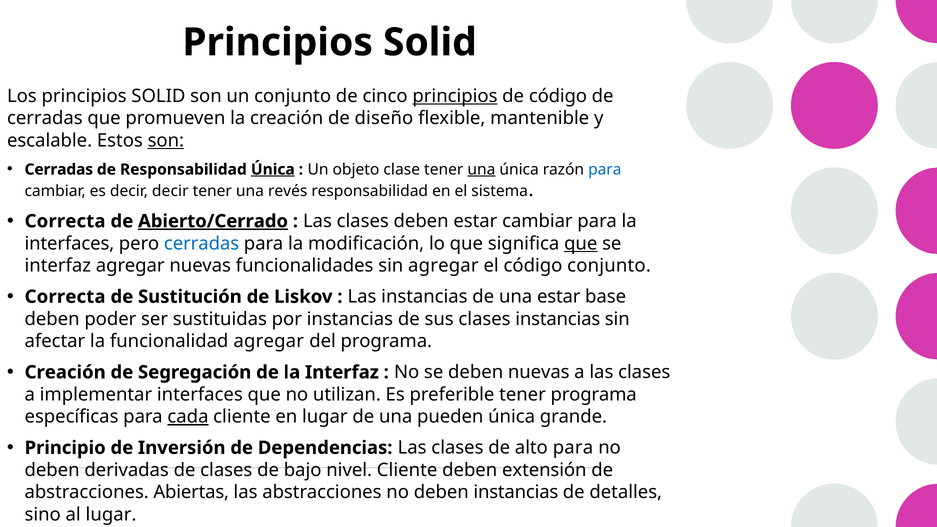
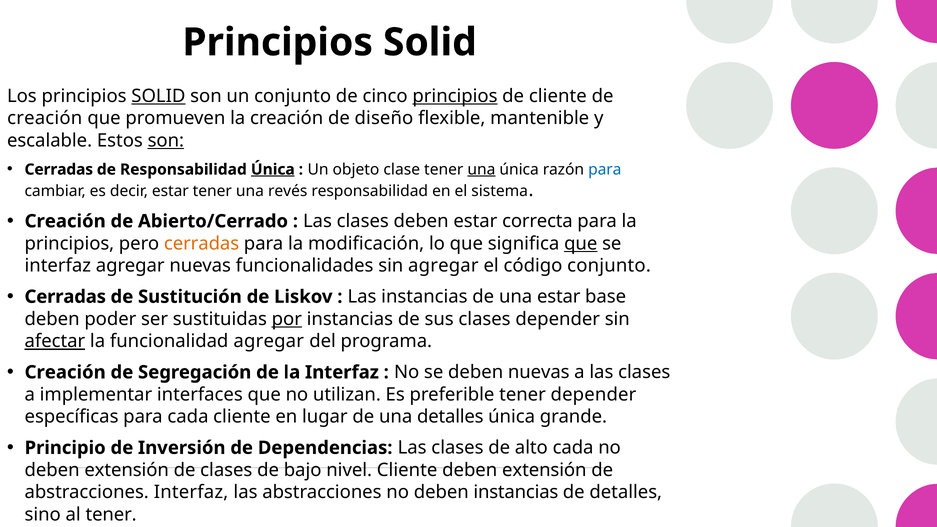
SOLID at (158, 96) underline: none -> present
de código: código -> cliente
cerradas at (45, 118): cerradas -> creación
decir decir: decir -> estar
Correcta at (65, 221): Correcta -> Creación
Abierto/Cerrado underline: present -> none
estar cambiar: cambiar -> correcta
interfaces at (69, 243): interfaces -> principios
cerradas at (202, 243) colour: blue -> orange
Correcta at (65, 297): Correcta -> Cerradas
por underline: none -> present
clases instancias: instancias -> depender
afectar underline: none -> present
tener programa: programa -> depender
cada at (188, 417) underline: present -> none
una pueden: pueden -> detalles
alto para: para -> cada
derivadas at (127, 470): derivadas -> extensión
abstracciones Abiertas: Abiertas -> Interfaz
al lugar: lugar -> tener
